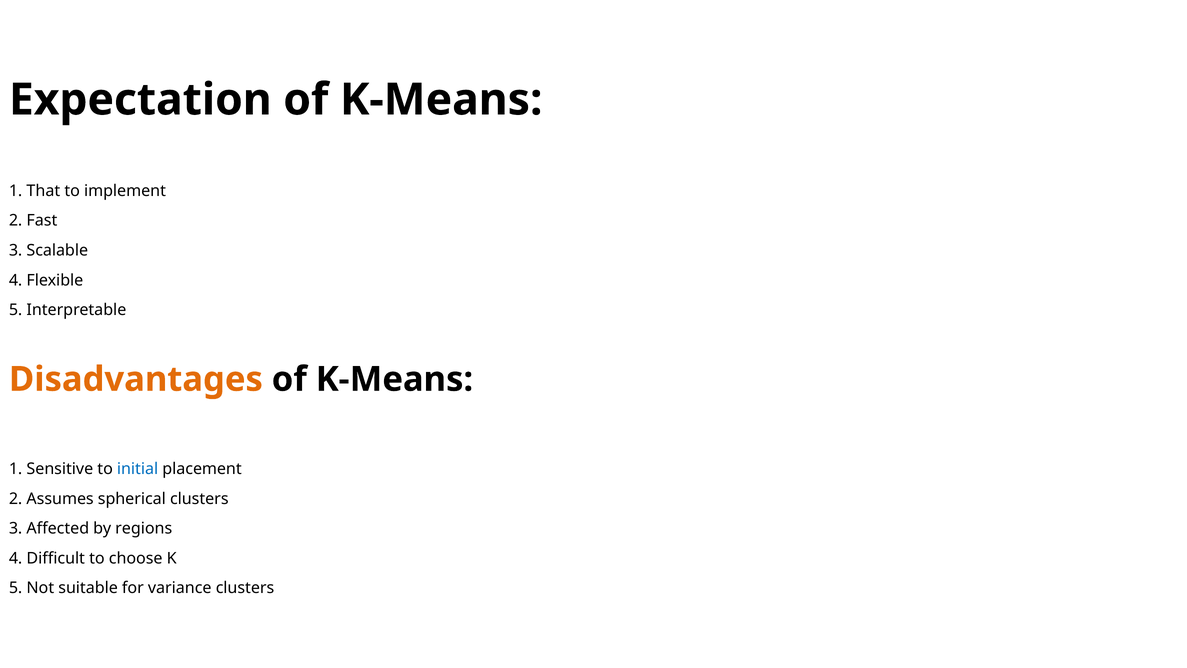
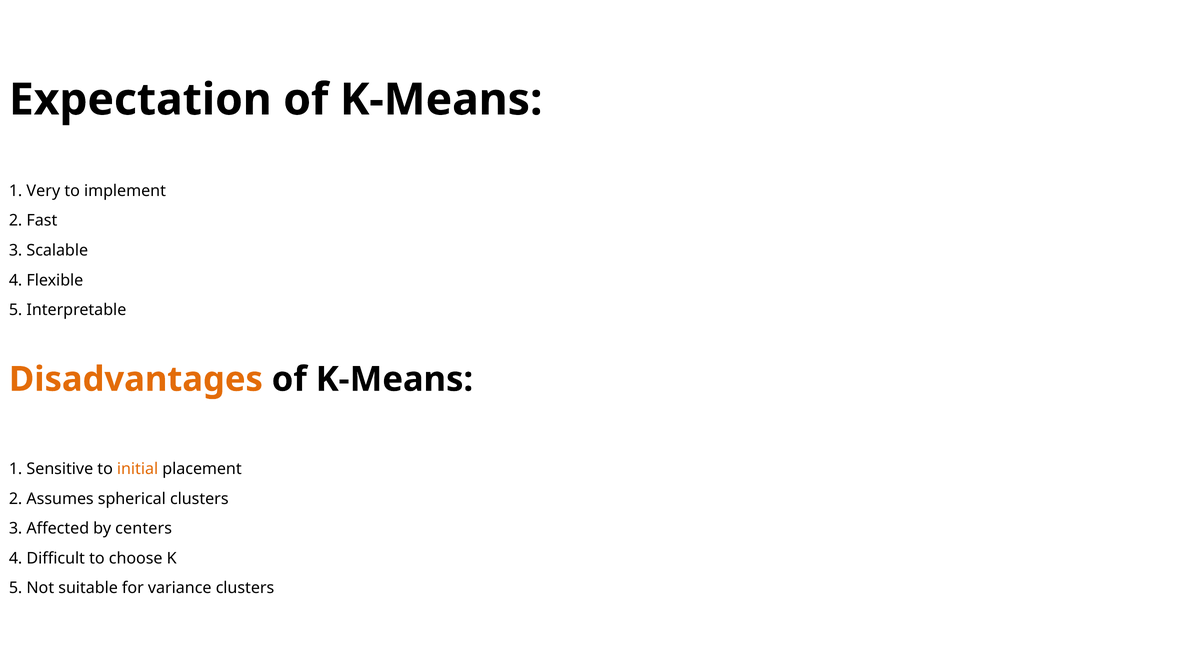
That: That -> Very
initial colour: blue -> orange
regions: regions -> centers
